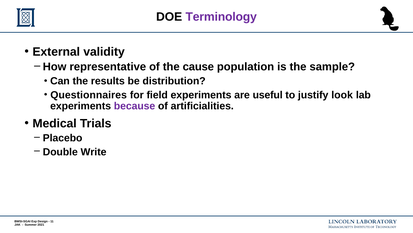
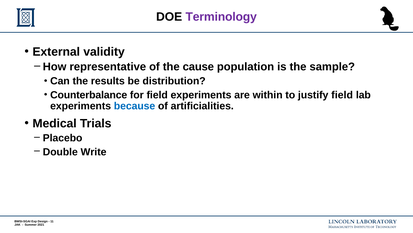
Questionnaires: Questionnaires -> Counterbalance
useful: useful -> within
justify look: look -> field
because colour: purple -> blue
